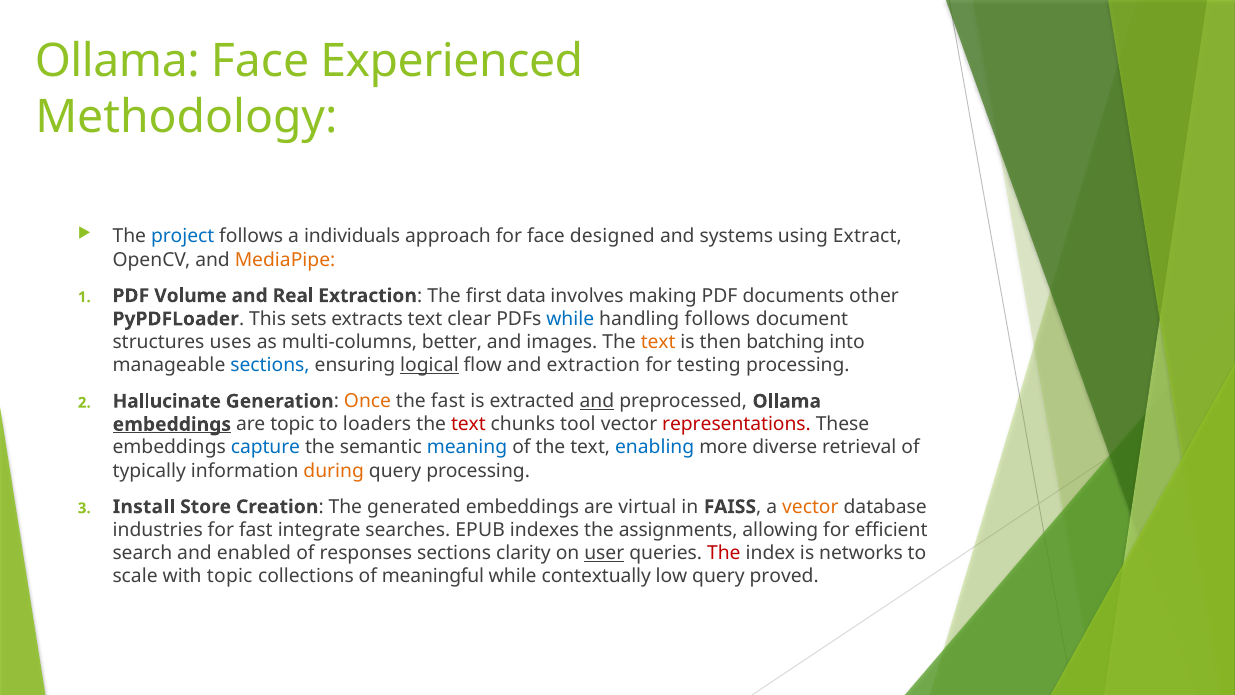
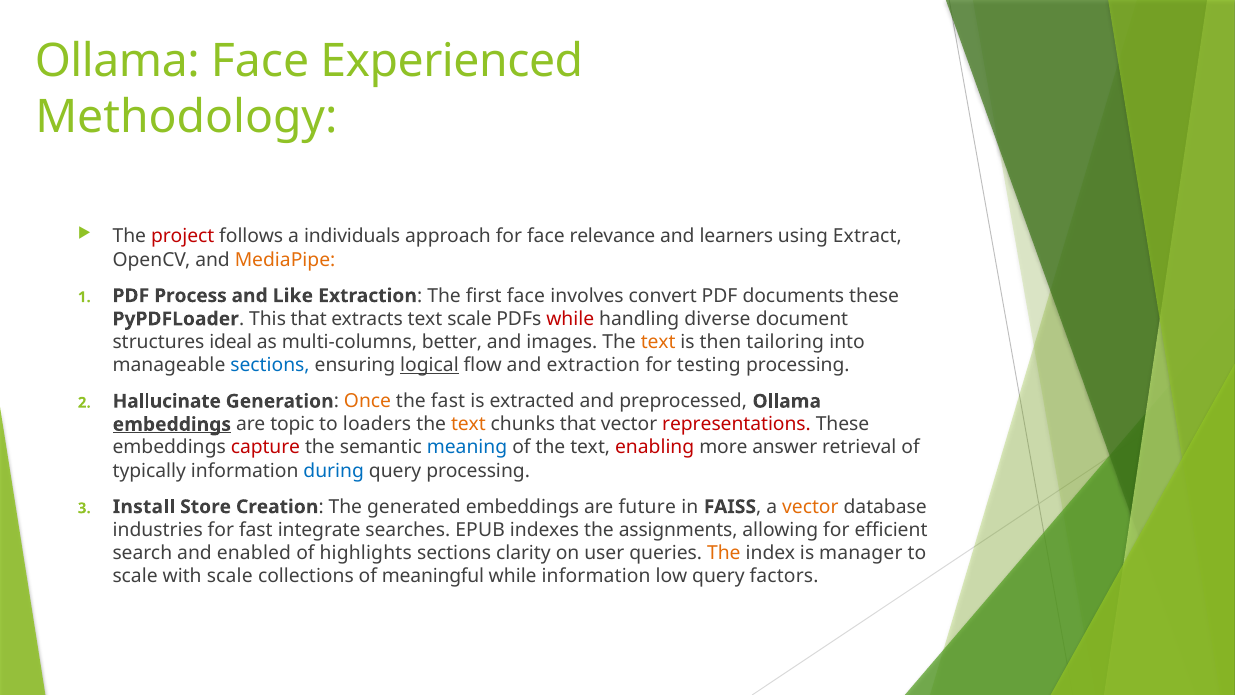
project colour: blue -> red
designed: designed -> relevance
systems: systems -> learners
Volume: Volume -> Process
Real: Real -> Like
first data: data -> face
making: making -> convert
documents other: other -> these
This sets: sets -> that
text clear: clear -> scale
while at (570, 319) colour: blue -> red
handling follows: follows -> diverse
uses: uses -> ideal
batching: batching -> tailoring
and at (597, 401) underline: present -> none
text at (468, 424) colour: red -> orange
chunks tool: tool -> that
capture colour: blue -> red
enabling colour: blue -> red
diverse: diverse -> answer
during colour: orange -> blue
virtual: virtual -> future
responses: responses -> highlights
user underline: present -> none
The at (724, 553) colour: red -> orange
networks: networks -> manager
with topic: topic -> scale
while contextually: contextually -> information
proved: proved -> factors
